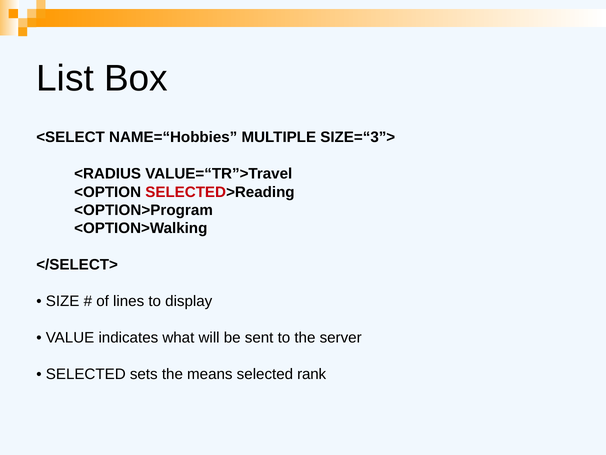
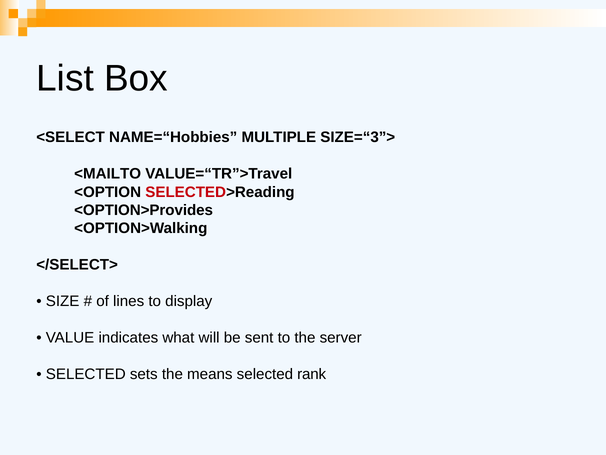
<RADIUS: <RADIUS -> <MAILTO
<OPTION>Program: <OPTION>Program -> <OPTION>Provides
